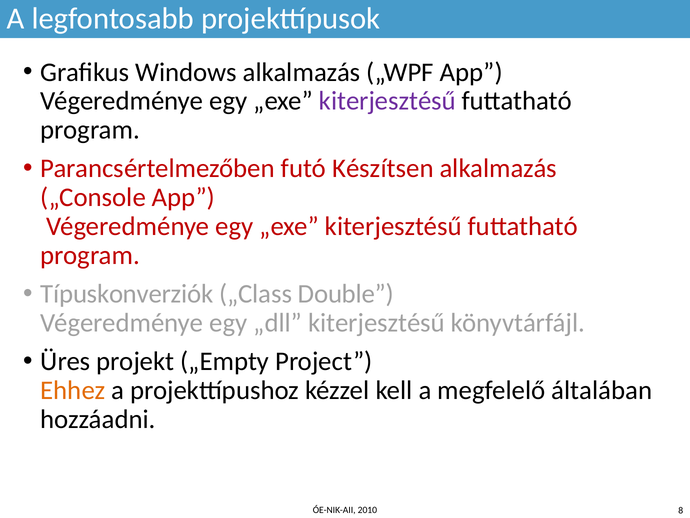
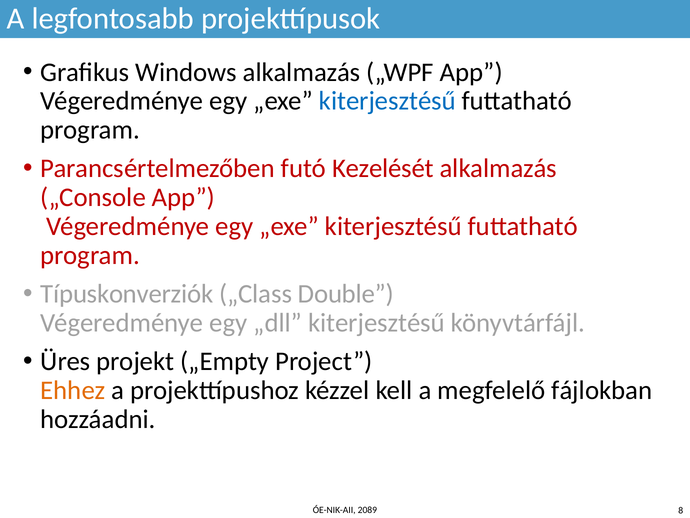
kiterjesztésű at (387, 101) colour: purple -> blue
Készítsen: Készítsen -> Kezelését
általában: általában -> fájlokban
2010: 2010 -> 2089
